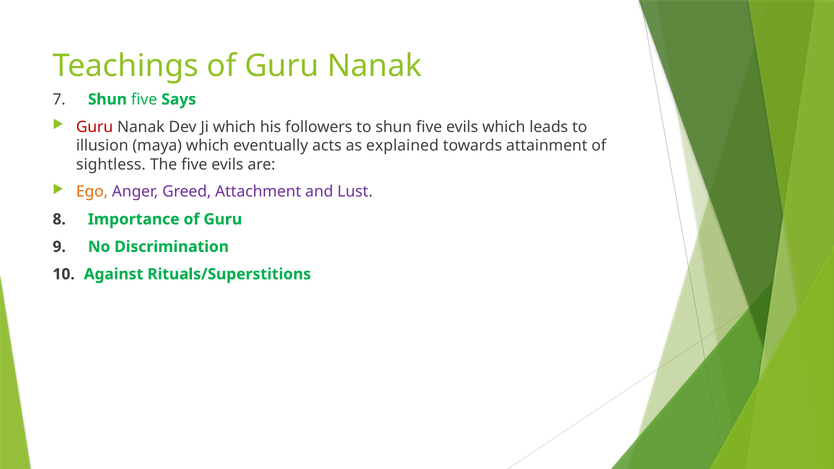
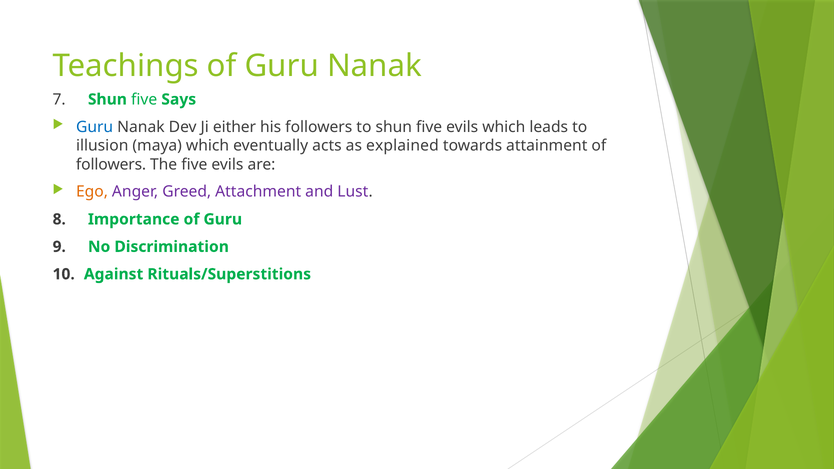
Guru at (95, 127) colour: red -> blue
Ji which: which -> either
sightless at (111, 164): sightless -> followers
